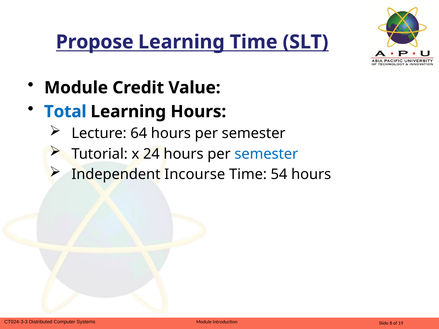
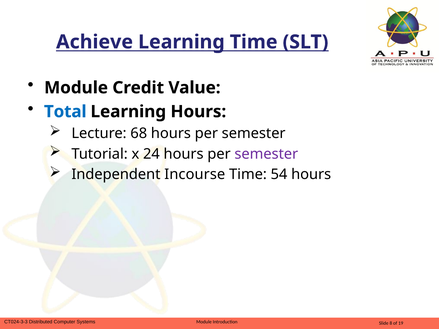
Propose: Propose -> Achieve
64: 64 -> 68
semester at (266, 154) colour: blue -> purple
